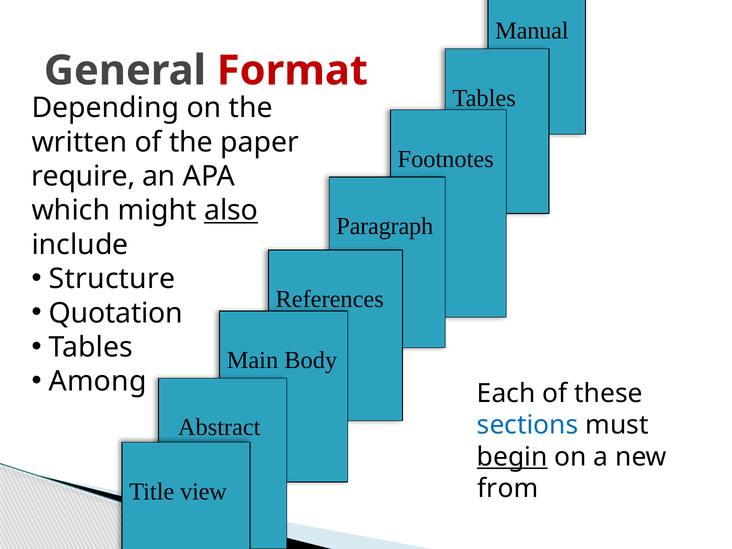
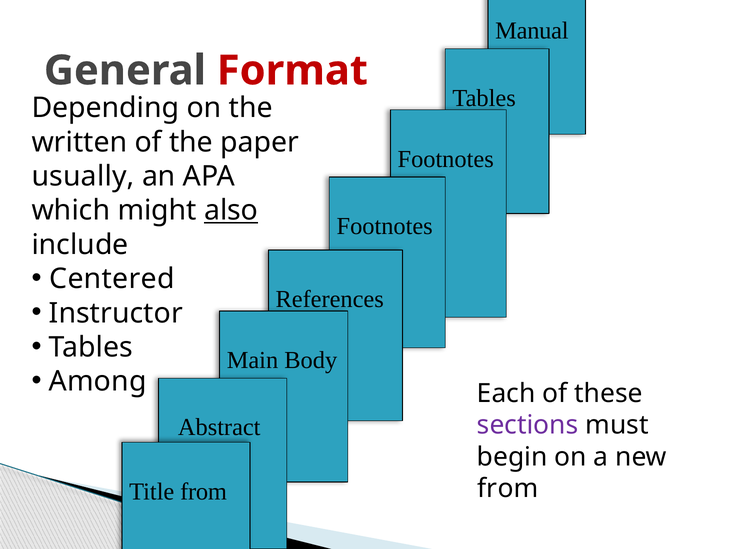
require: require -> usually
Paragraph at (385, 226): Paragraph -> Footnotes
Structure: Structure -> Centered
Quotation: Quotation -> Instructor
sections colour: blue -> purple
begin underline: present -> none
Title view: view -> from
